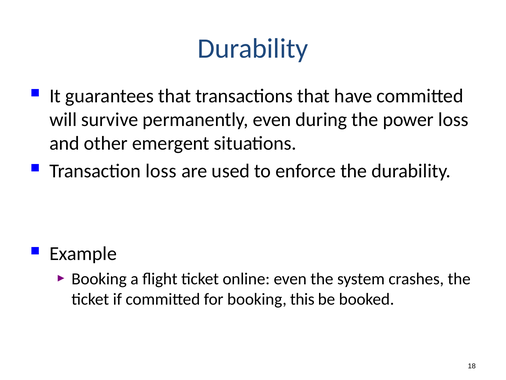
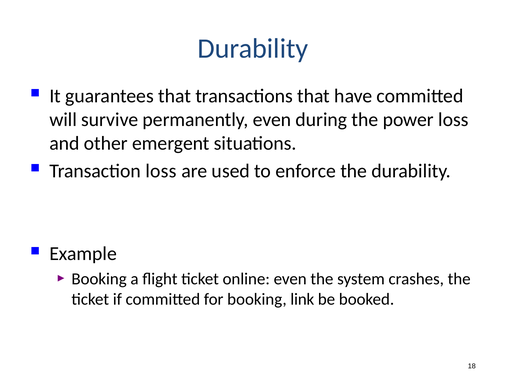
this: this -> link
